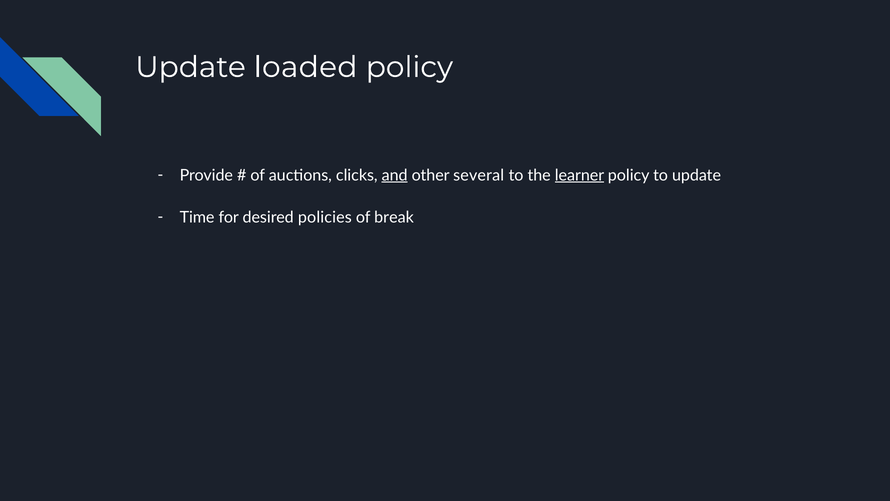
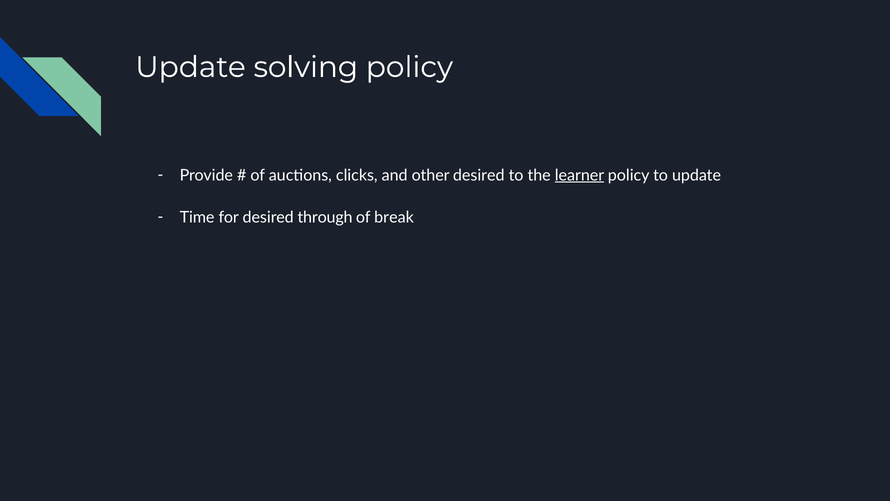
loaded: loaded -> solving
and underline: present -> none
other several: several -> desired
policies: policies -> through
